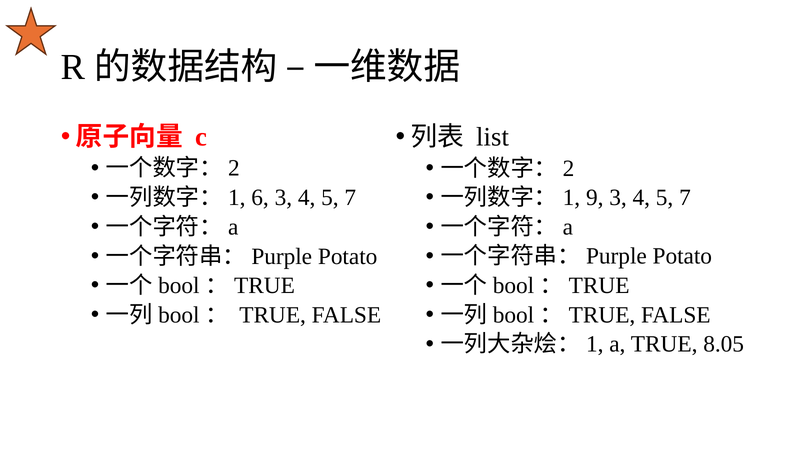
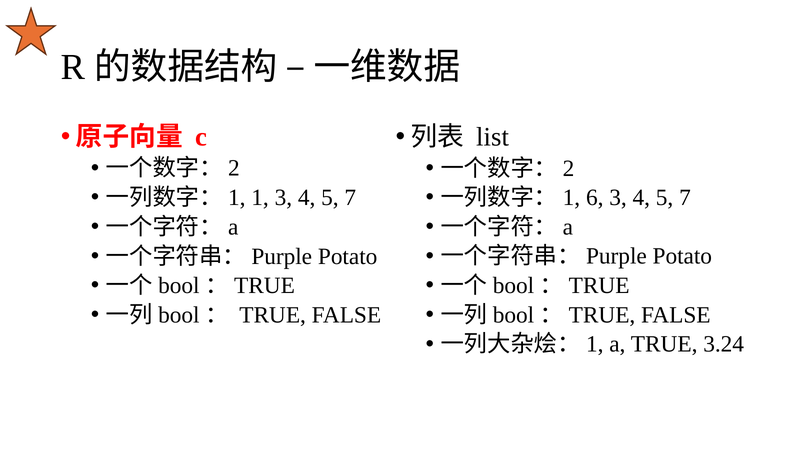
6 at (260, 198): 6 -> 1
9: 9 -> 6
8.05: 8.05 -> 3.24
